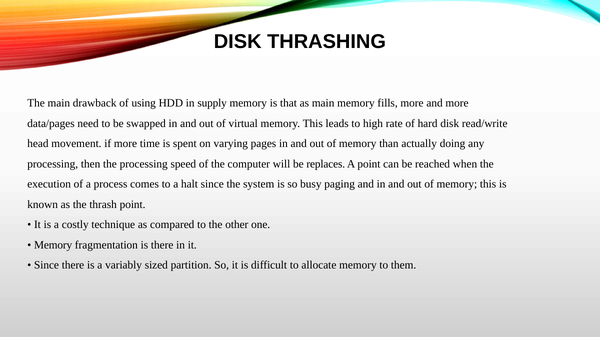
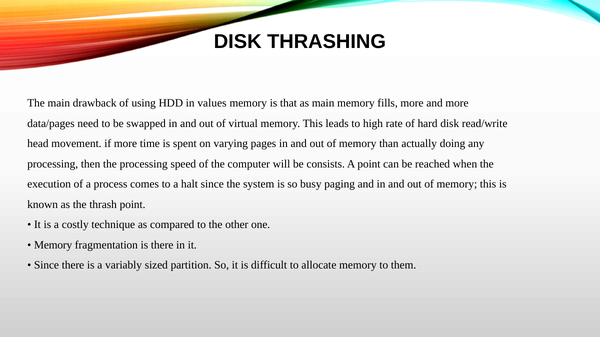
supply: supply -> values
replaces: replaces -> consists
